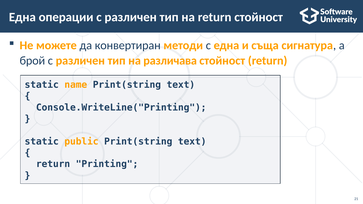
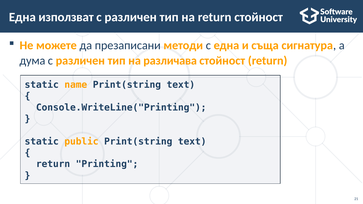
операции: операции -> използват
конвертиран: конвертиран -> презаписани
брой: брой -> дума
